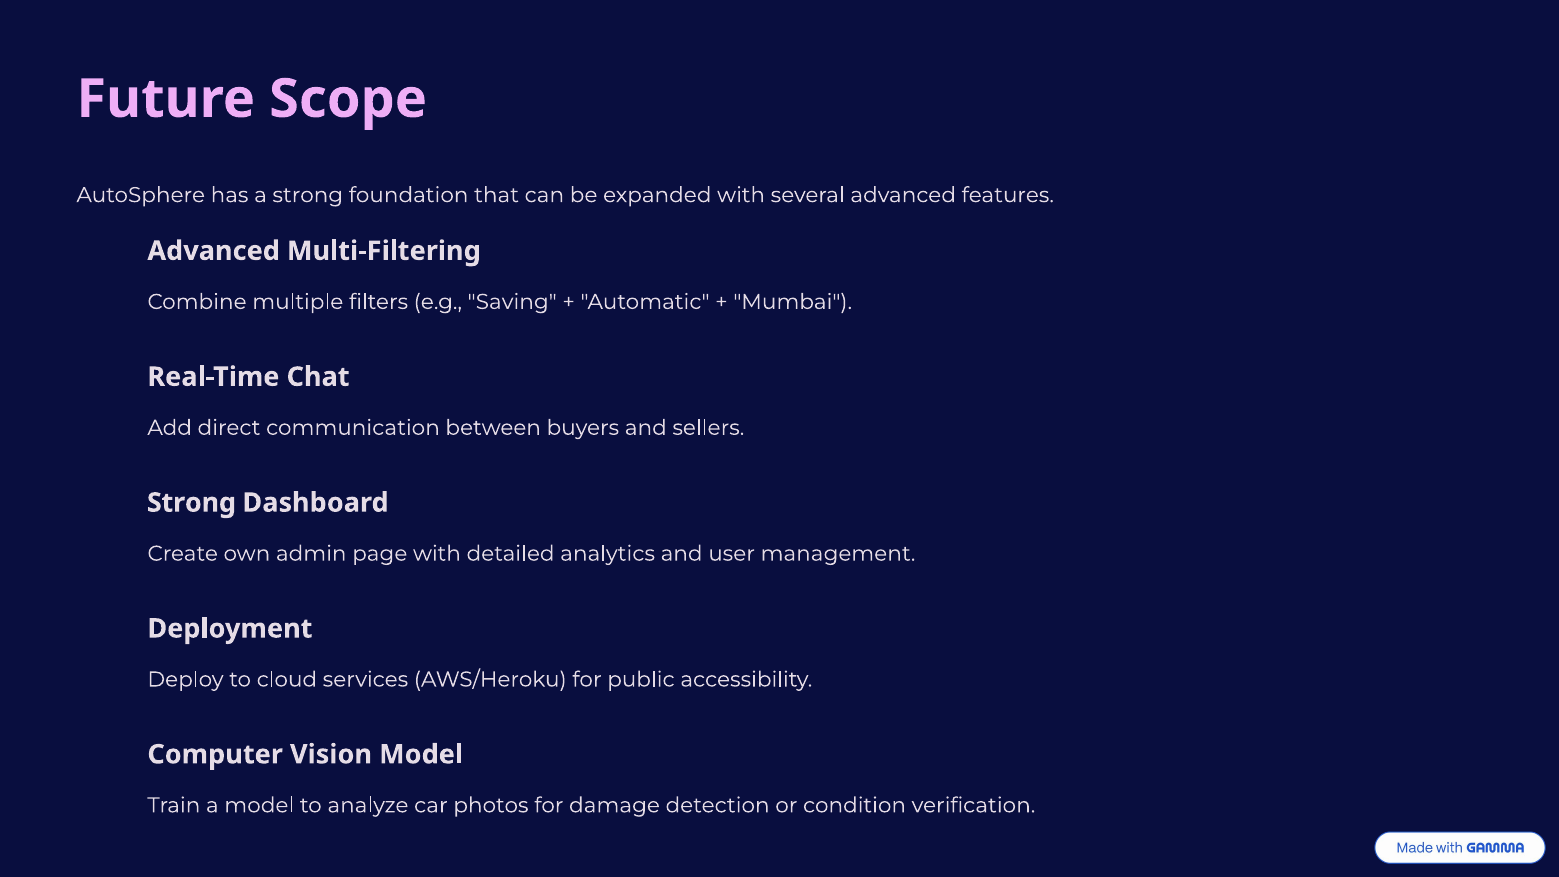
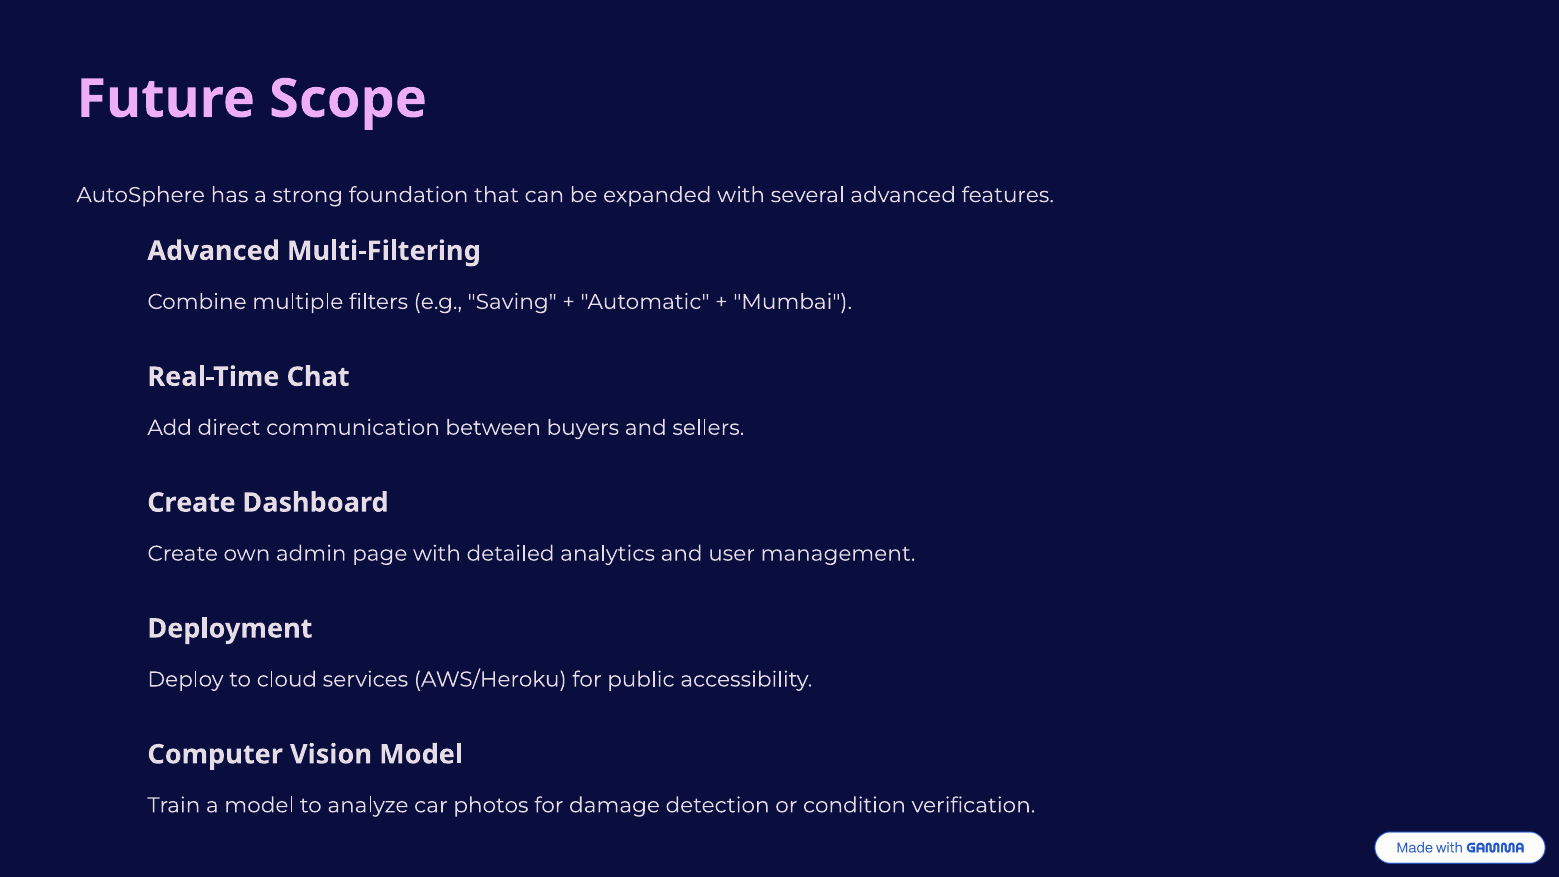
Strong at (191, 503): Strong -> Create
